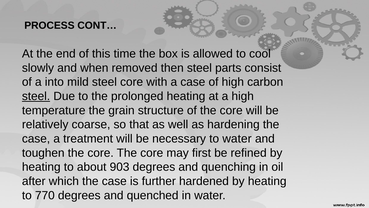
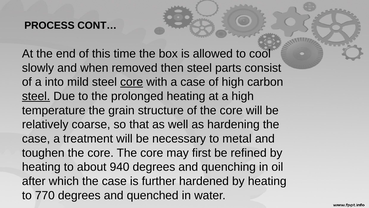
core at (132, 82) underline: none -> present
to water: water -> metal
903: 903 -> 940
